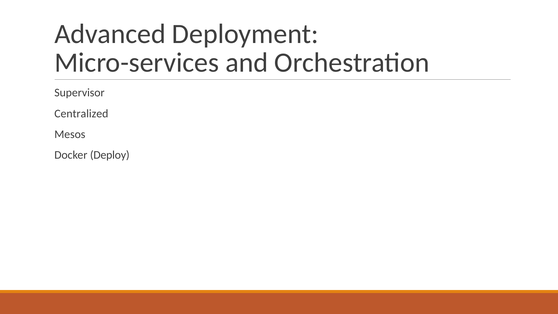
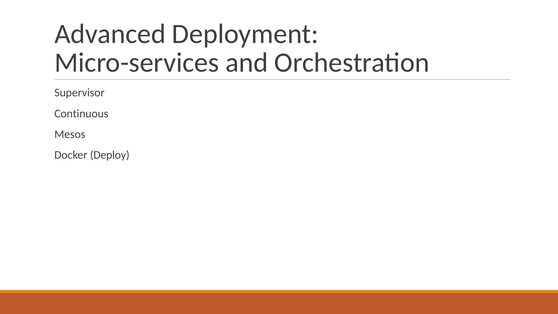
Centralized: Centralized -> Continuous
